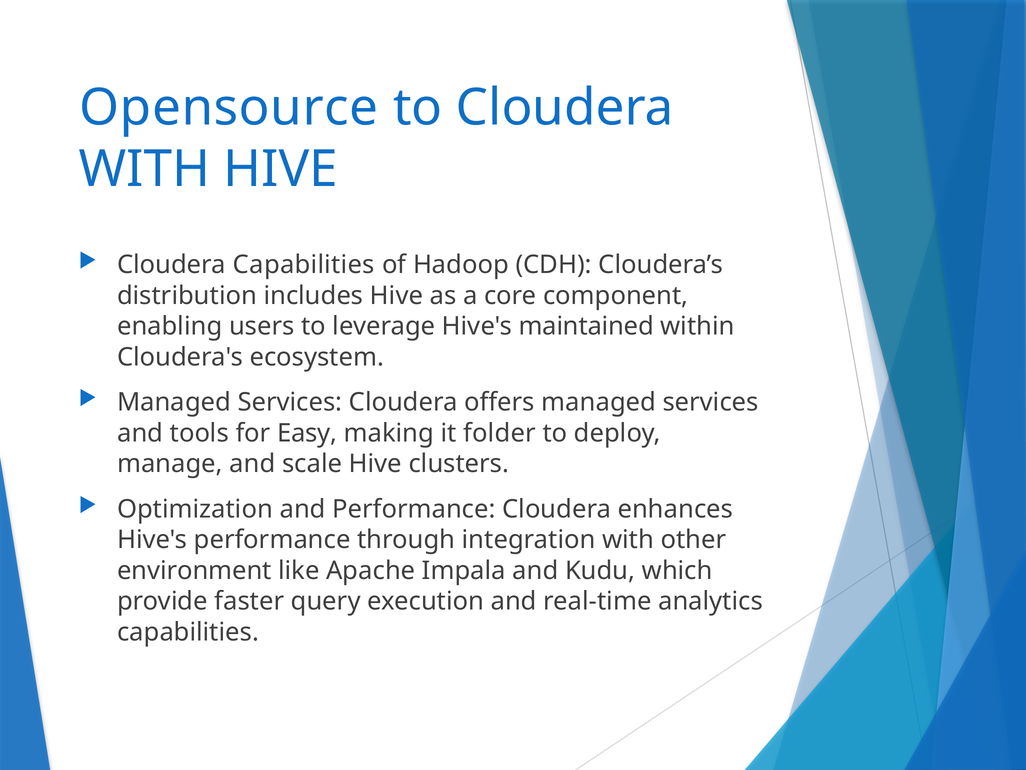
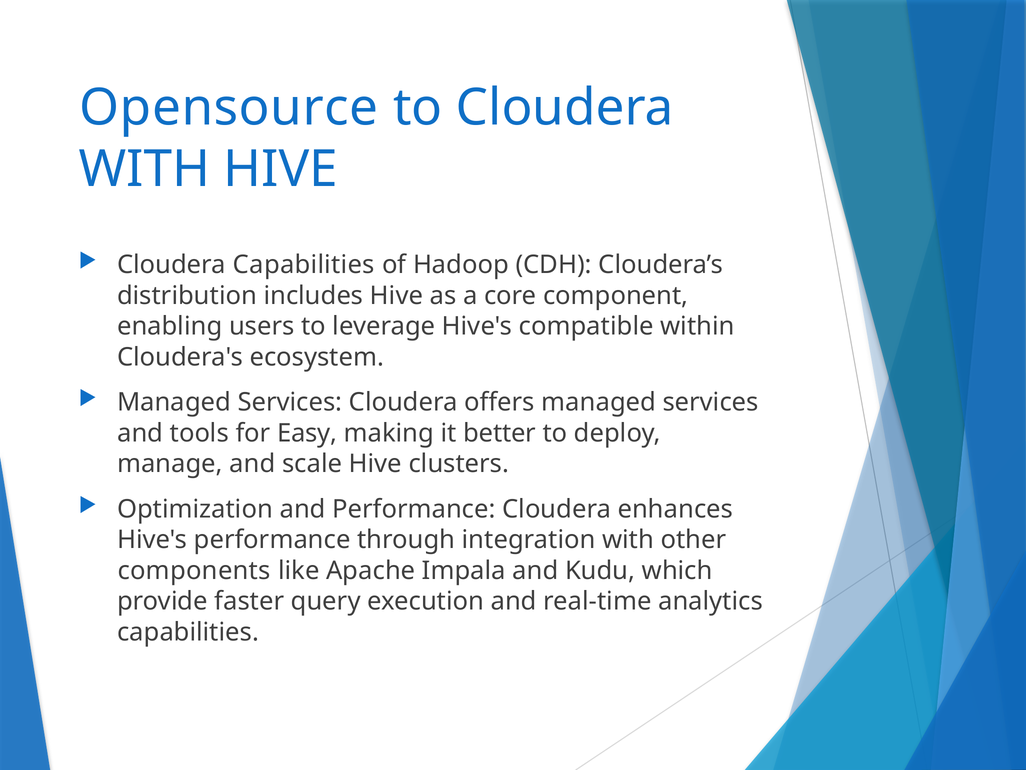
maintained: maintained -> compatible
folder: folder -> better
environment: environment -> components
